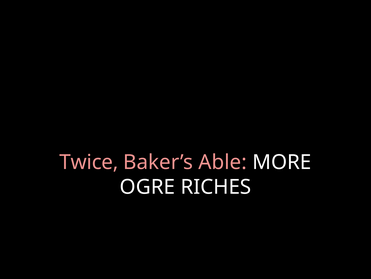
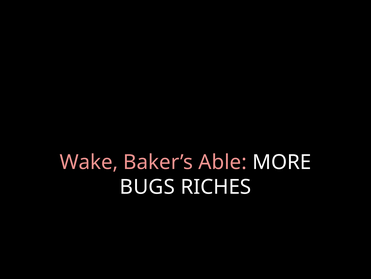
Twice: Twice -> Wake
OGRE: OGRE -> BUGS
